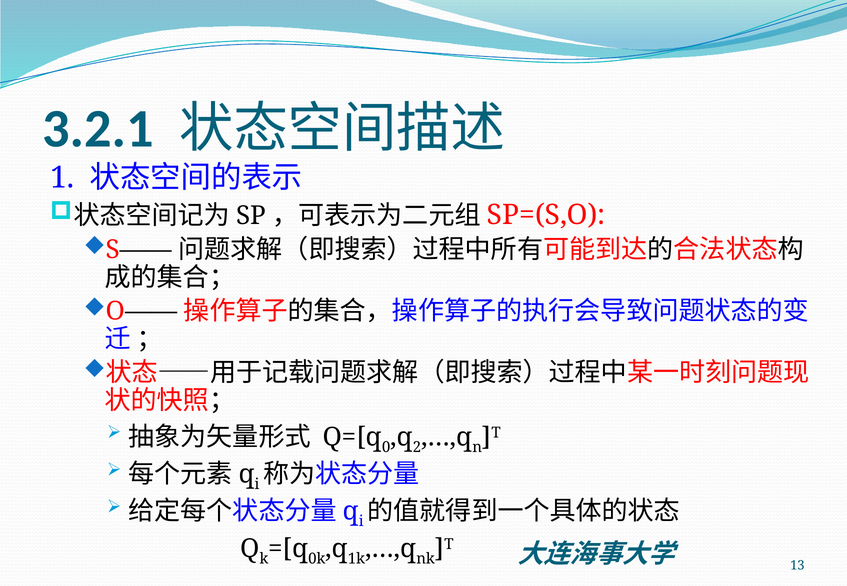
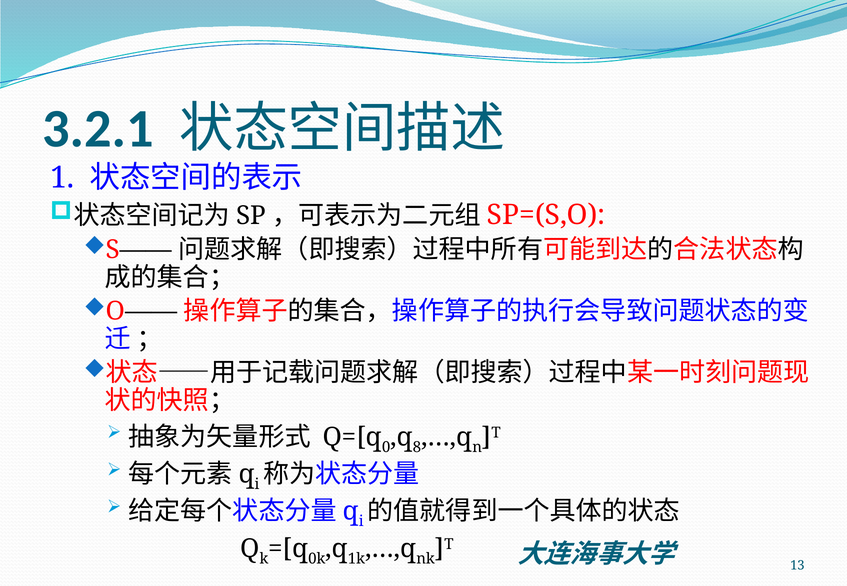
2: 2 -> 8
